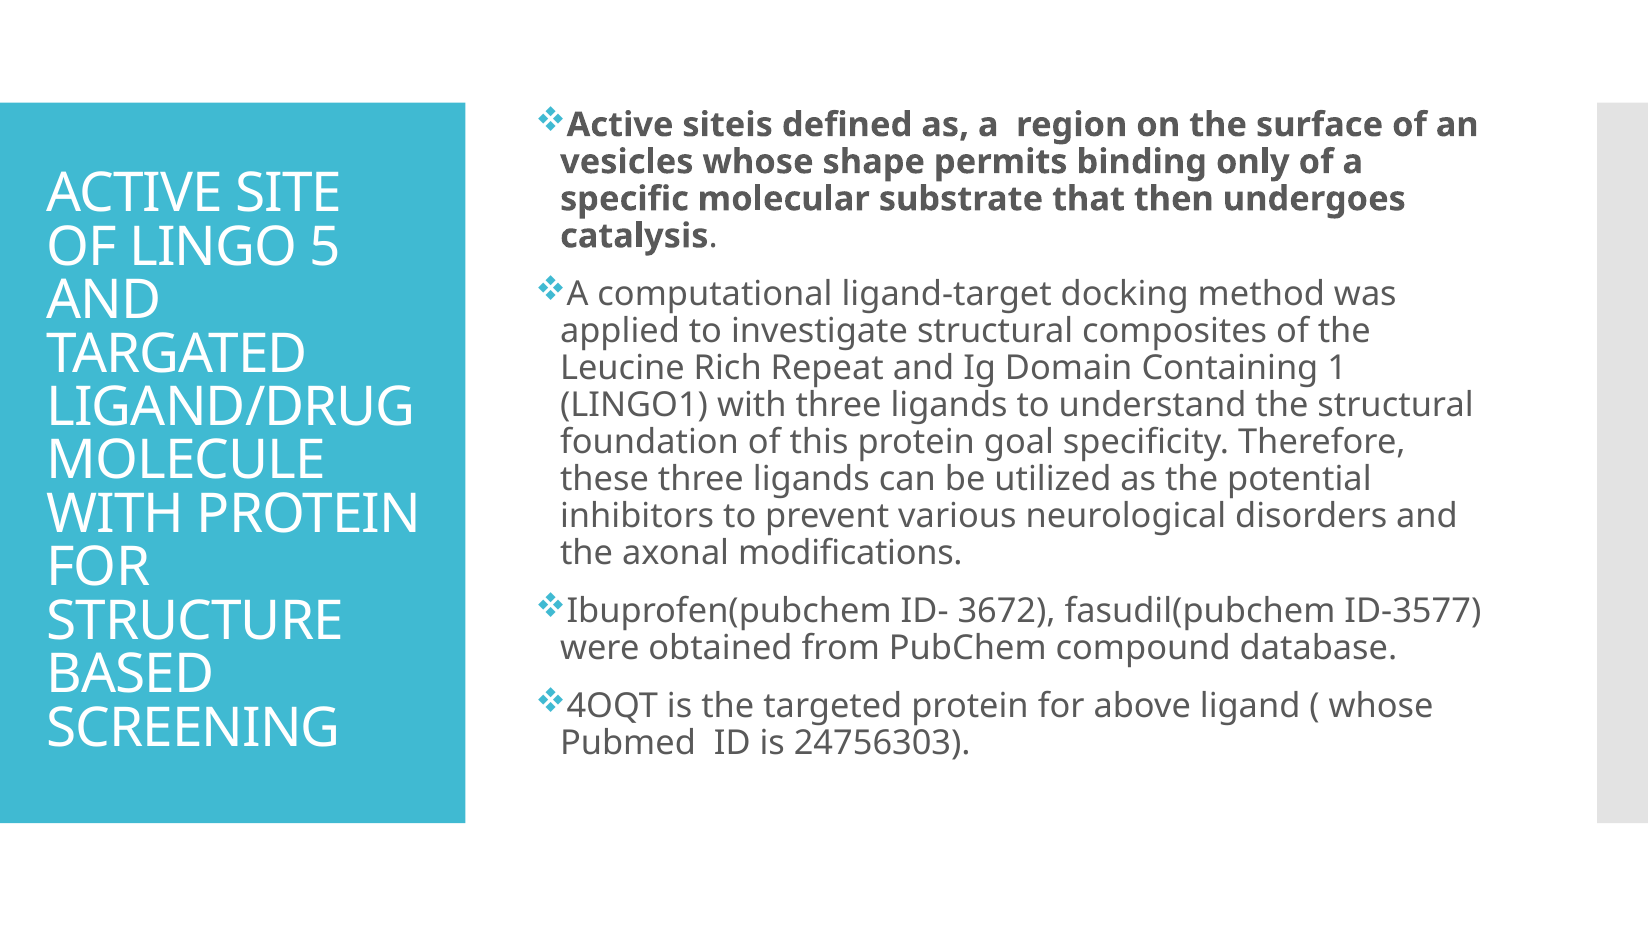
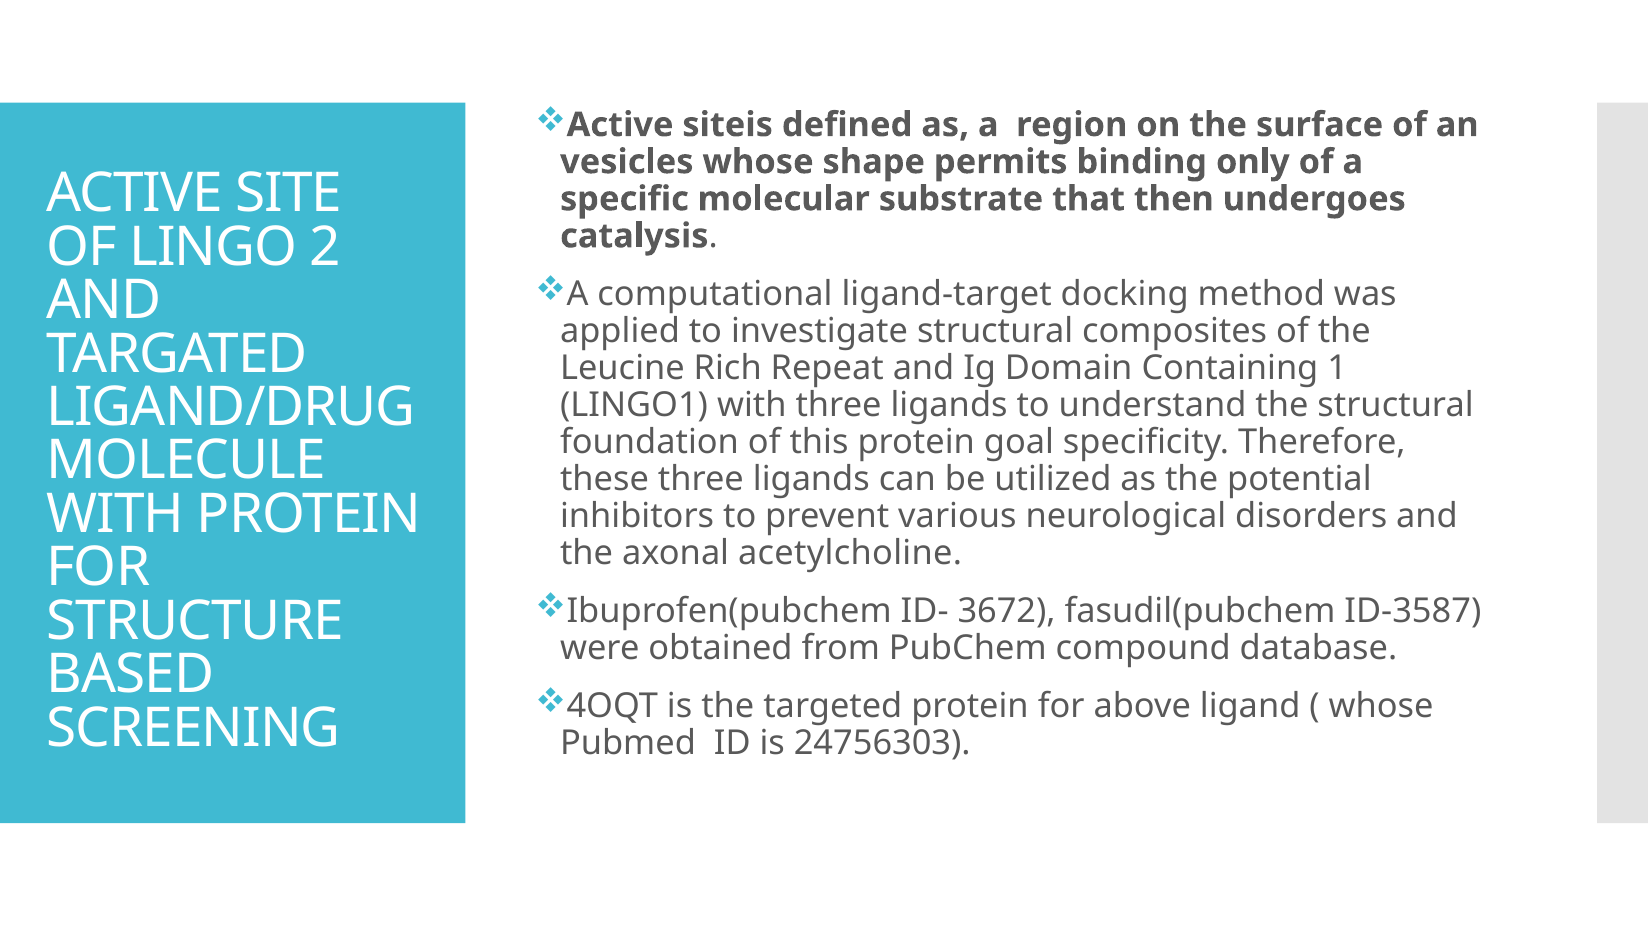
5: 5 -> 2
modifications: modifications -> acetylcholine
ID-3577: ID-3577 -> ID-3587
